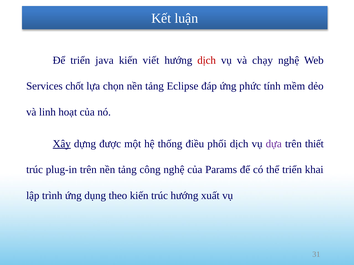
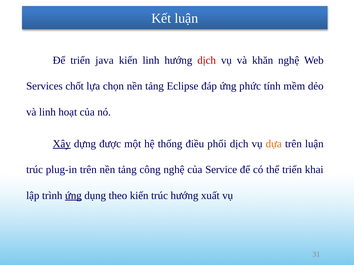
kiến viết: viết -> linh
chạy: chạy -> khăn
dựa colour: purple -> orange
trên thiết: thiết -> luận
Params: Params -> Service
ứng at (73, 196) underline: none -> present
